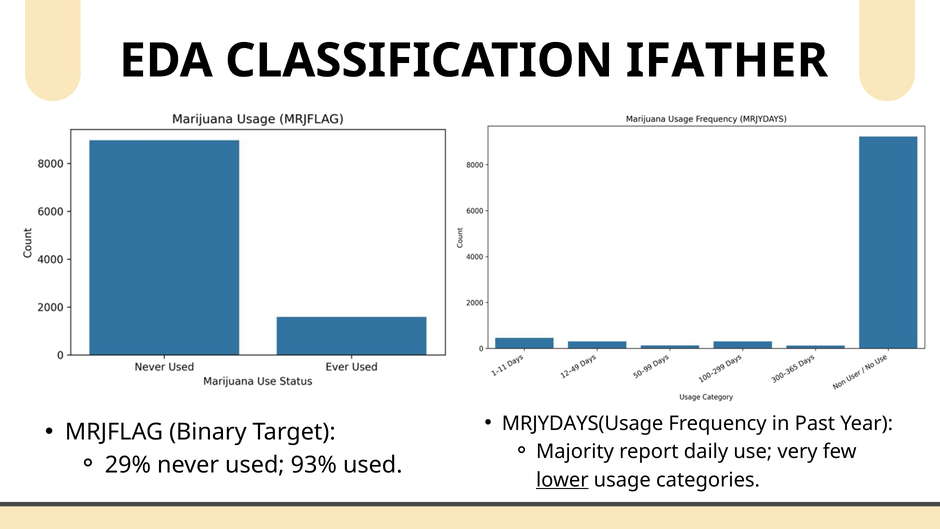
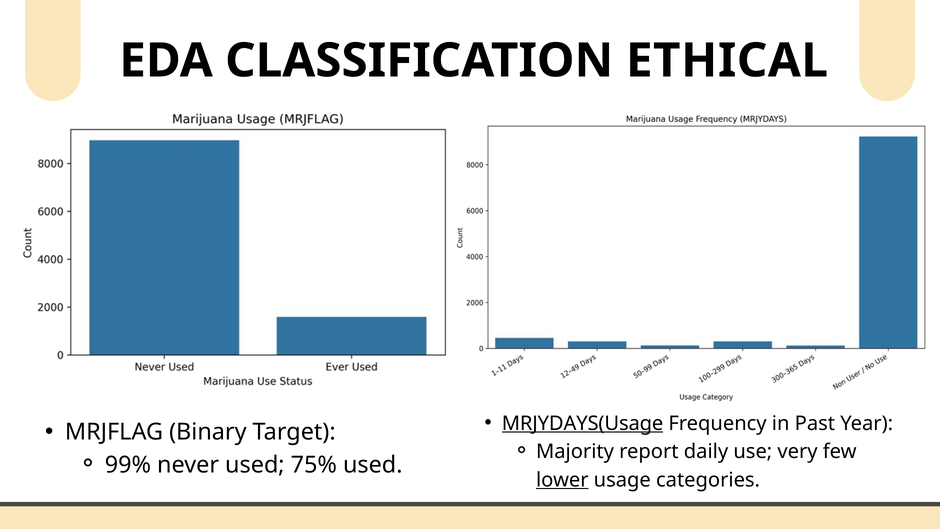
IFATHER: IFATHER -> ETHICAL
MRJYDAYS(Usage underline: none -> present
29%: 29% -> 99%
93%: 93% -> 75%
